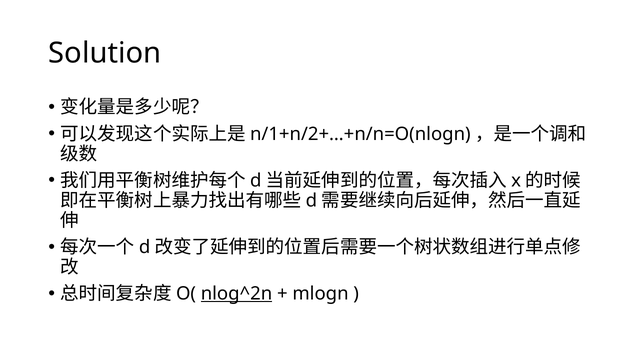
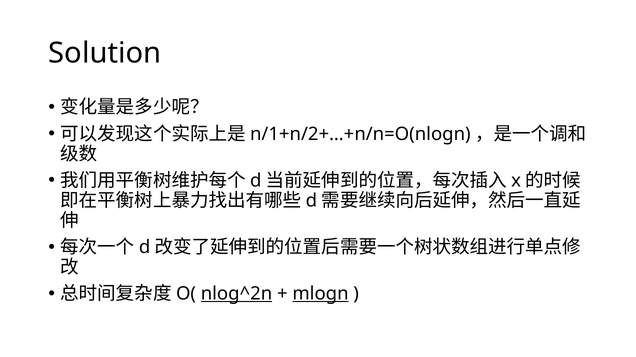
mlogn underline: none -> present
